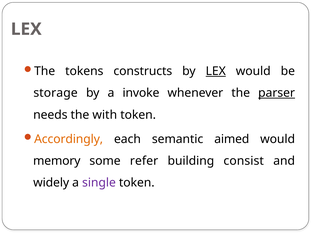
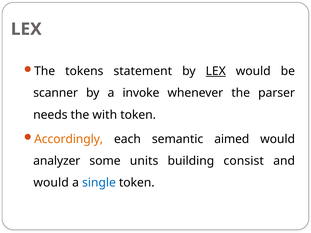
constructs: constructs -> statement
storage: storage -> scanner
parser underline: present -> none
memory: memory -> analyzer
refer: refer -> units
widely at (51, 183): widely -> would
single colour: purple -> blue
